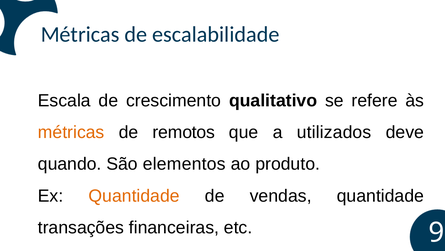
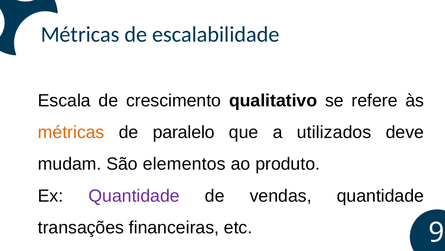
remotos: remotos -> paralelo
quando: quando -> mudam
Quantidade at (134, 195) colour: orange -> purple
